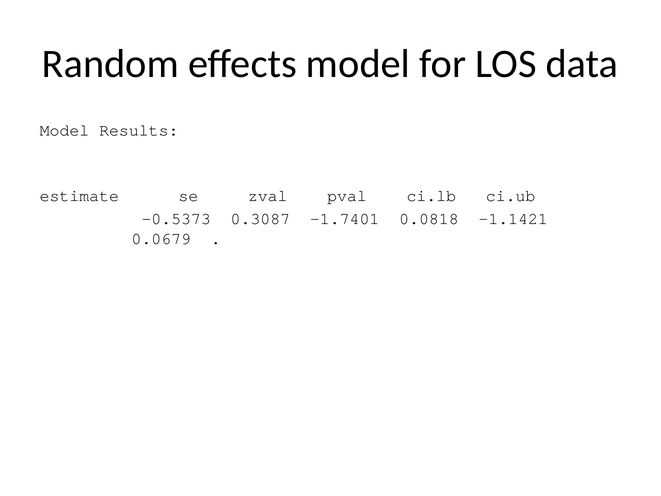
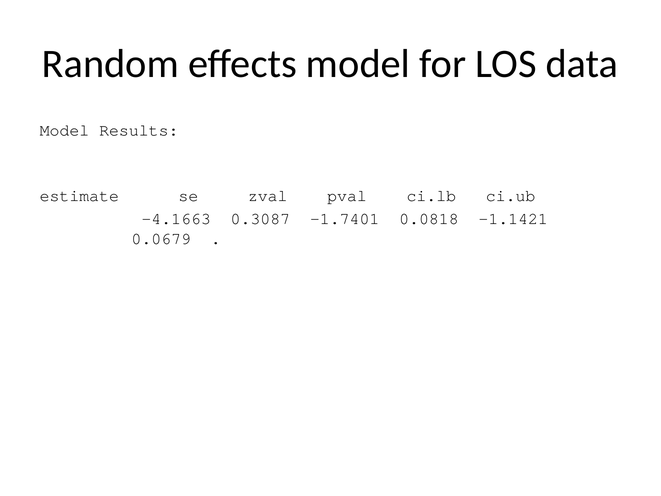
-0.5373: -0.5373 -> -4.1663
